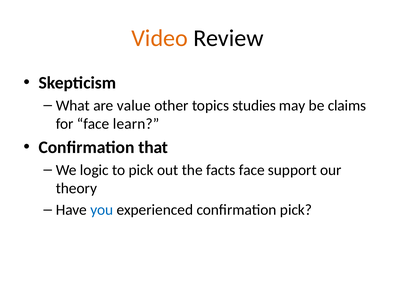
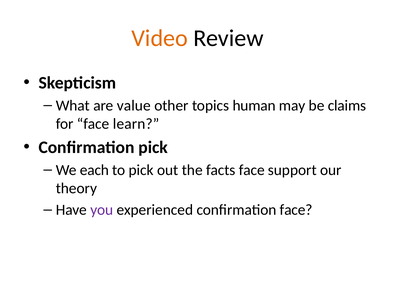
studies: studies -> human
Confirmation that: that -> pick
logic: logic -> each
you colour: blue -> purple
confirmation pick: pick -> face
